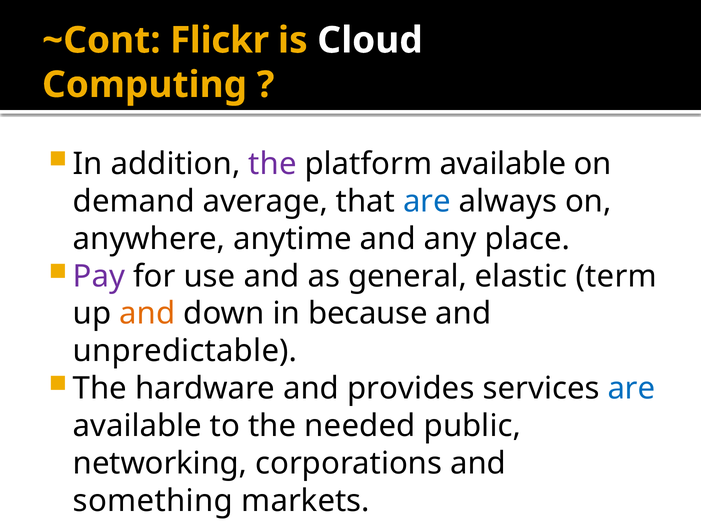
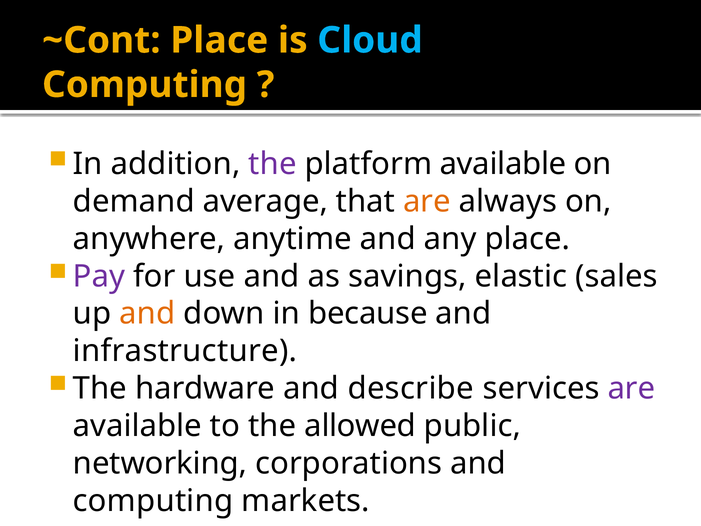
~Cont Flickr: Flickr -> Place
Cloud colour: white -> light blue
are at (427, 201) colour: blue -> orange
general: general -> savings
term: term -> sales
unpredictable: unpredictable -> infrastructure
provides: provides -> describe
are at (631, 388) colour: blue -> purple
needed: needed -> allowed
something at (153, 501): something -> computing
